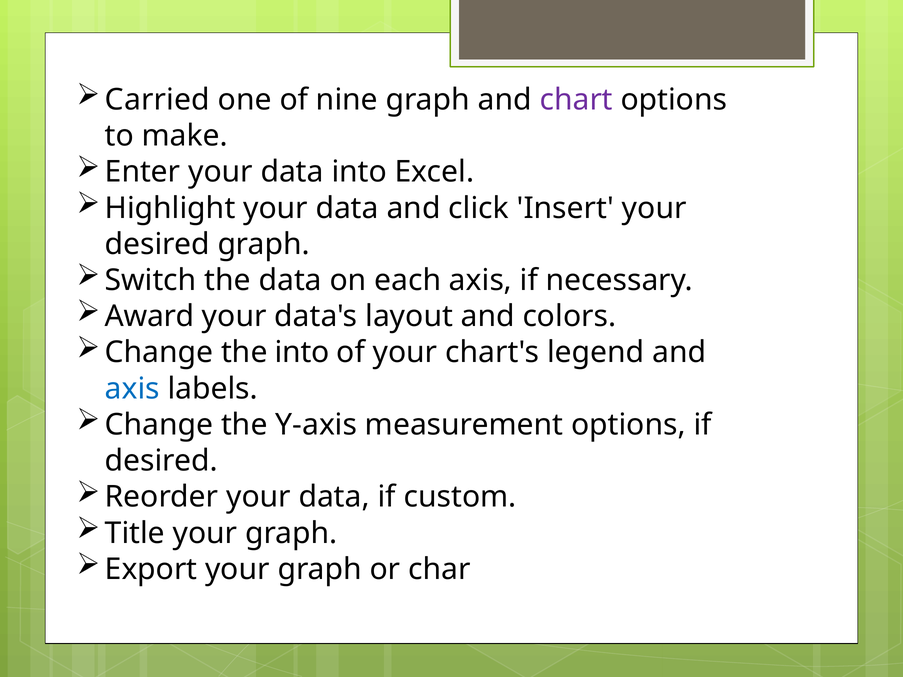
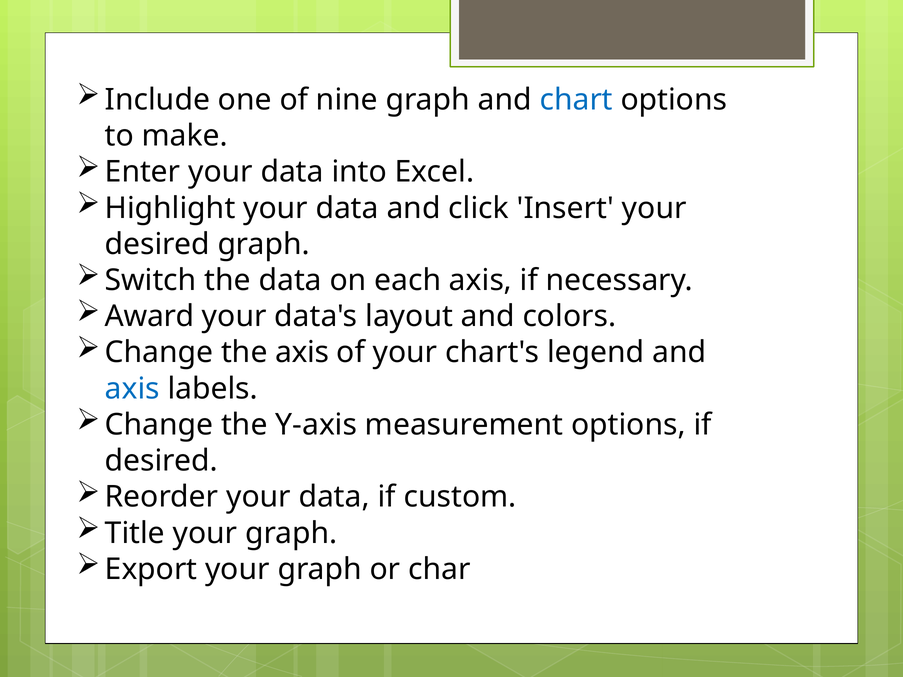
Carried: Carried -> Include
chart colour: purple -> blue
the into: into -> axis
